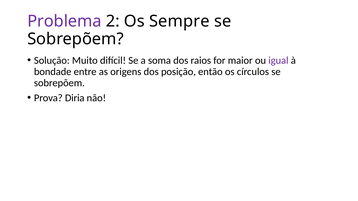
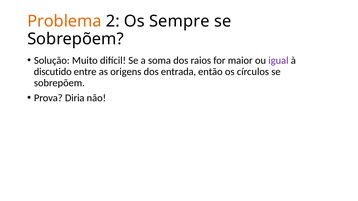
Problema colour: purple -> orange
bondade: bondade -> discutido
posição: posição -> entrada
